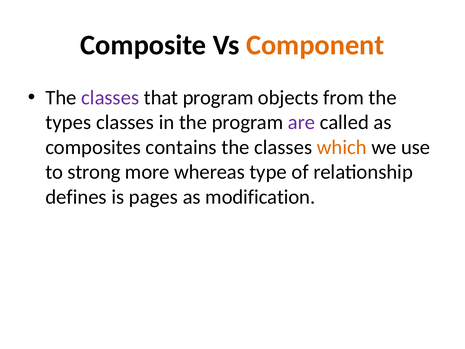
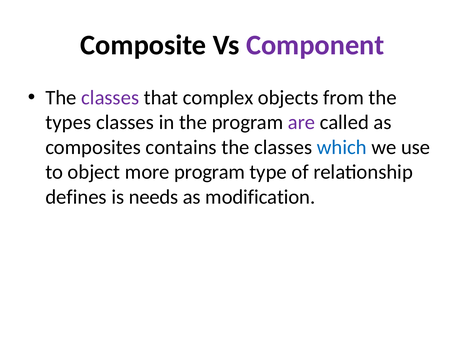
Component colour: orange -> purple
that program: program -> complex
which colour: orange -> blue
strong: strong -> object
more whereas: whereas -> program
pages: pages -> needs
